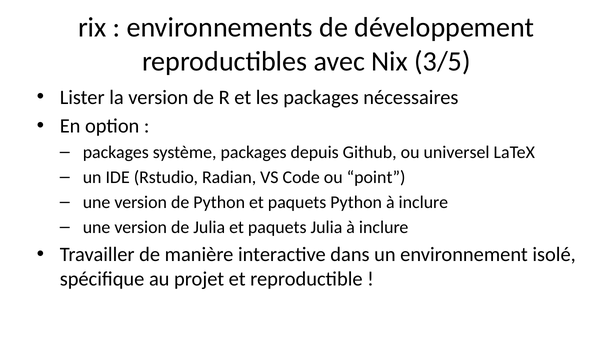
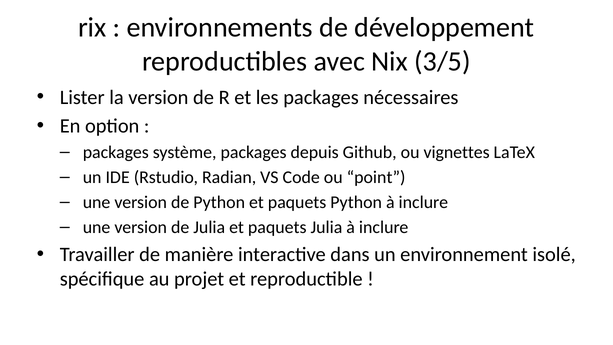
universel: universel -> vignettes
